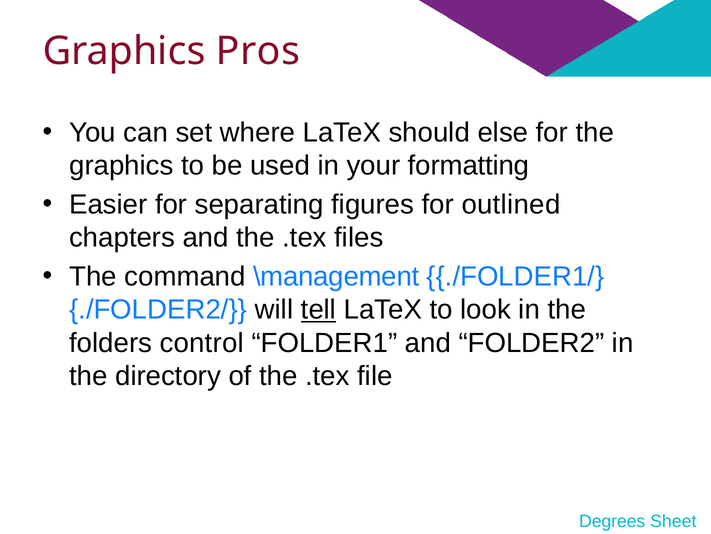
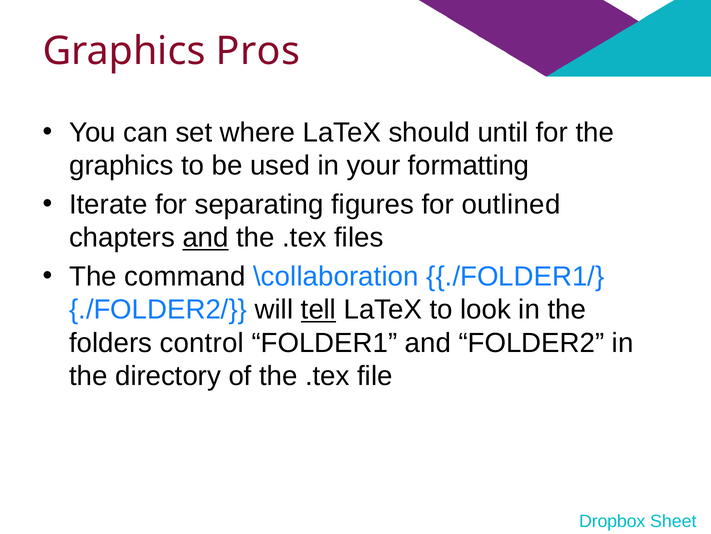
else: else -> until
Easier: Easier -> Iterate
and at (206, 237) underline: none -> present
\management: \management -> \collaboration
Degrees: Degrees -> Dropbox
